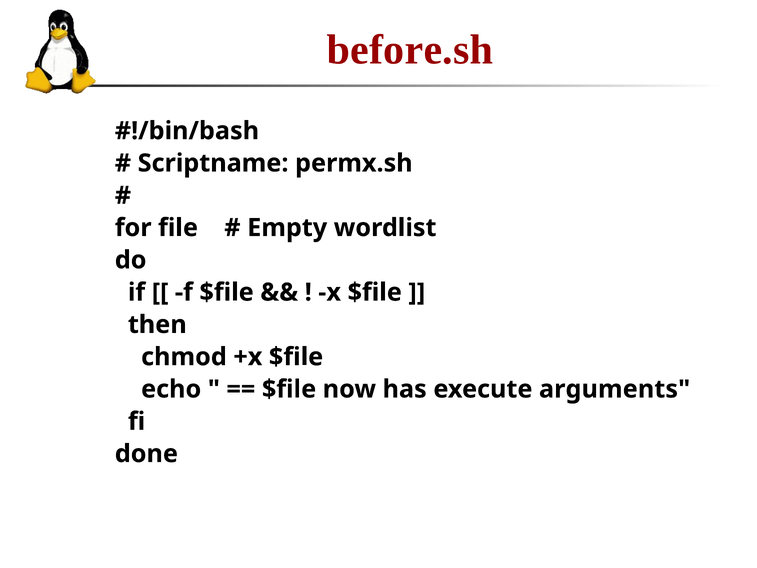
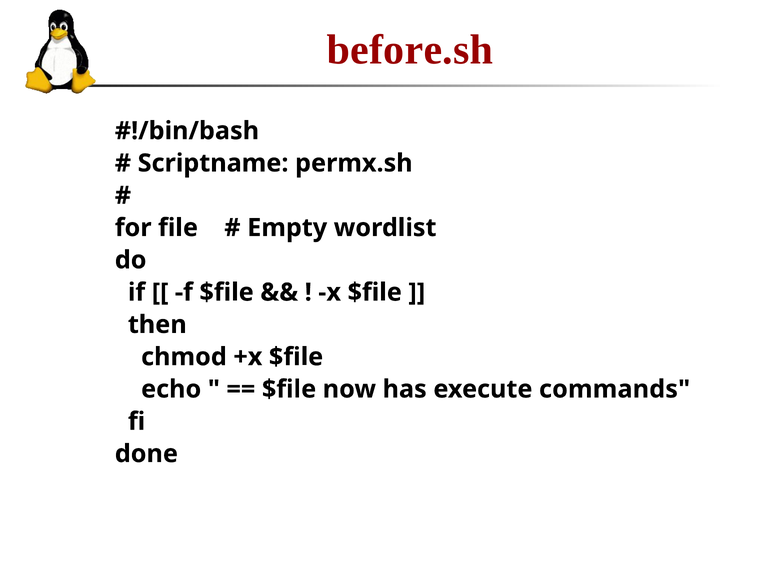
arguments: arguments -> commands
